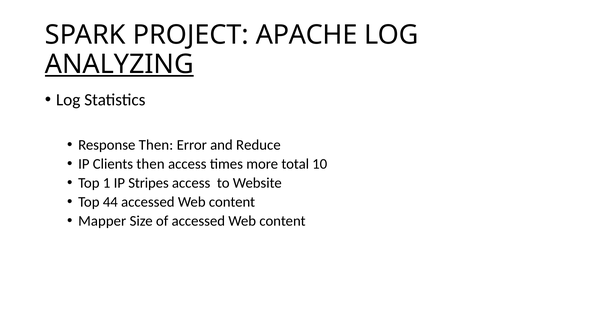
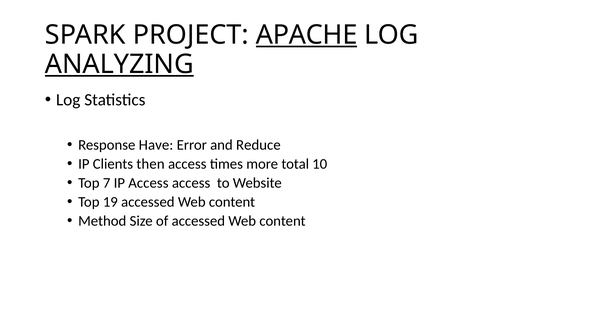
APACHE underline: none -> present
Response Then: Then -> Have
1: 1 -> 7
IP Stripes: Stripes -> Access
44: 44 -> 19
Mapper: Mapper -> Method
